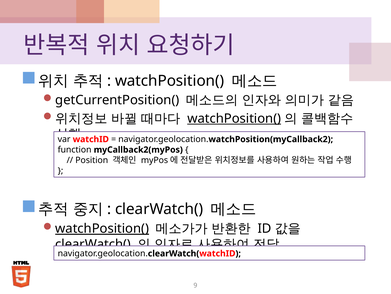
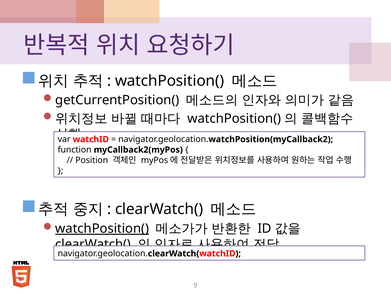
watchPosition( at (234, 118) underline: present -> none
